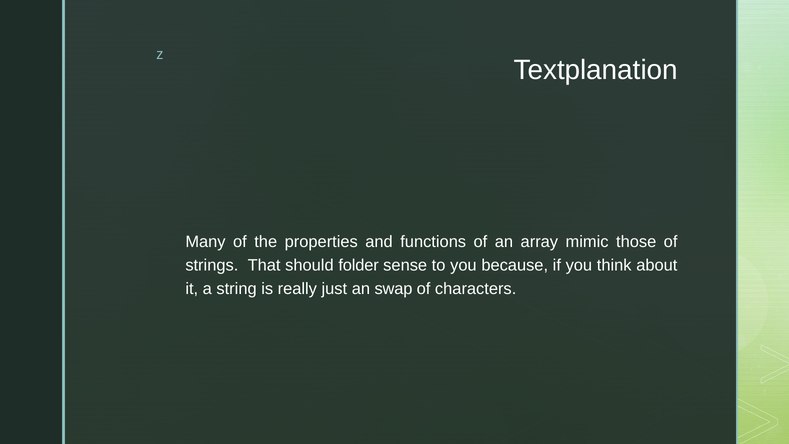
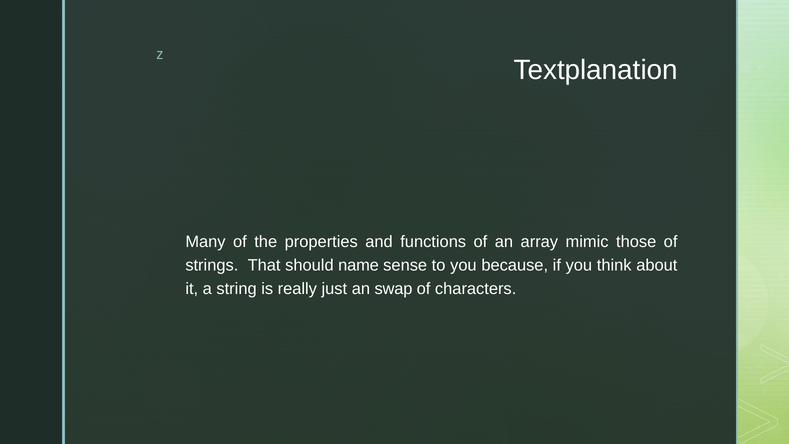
folder: folder -> name
